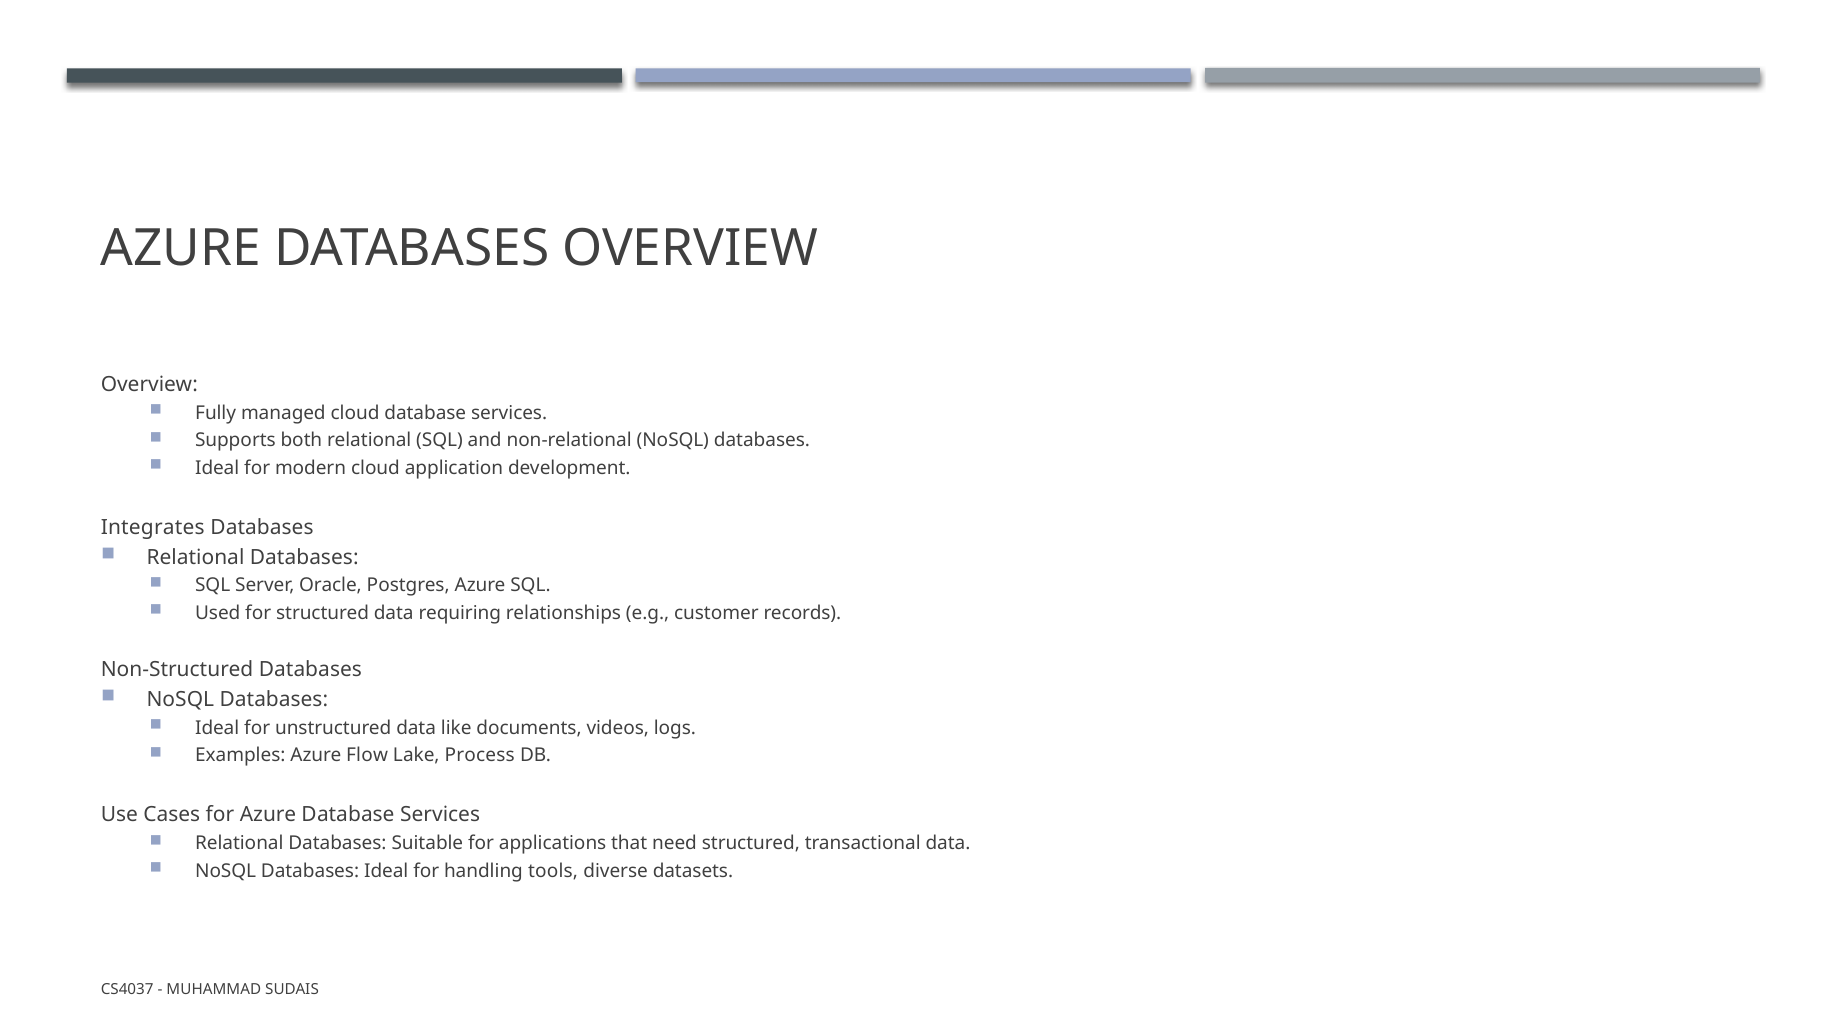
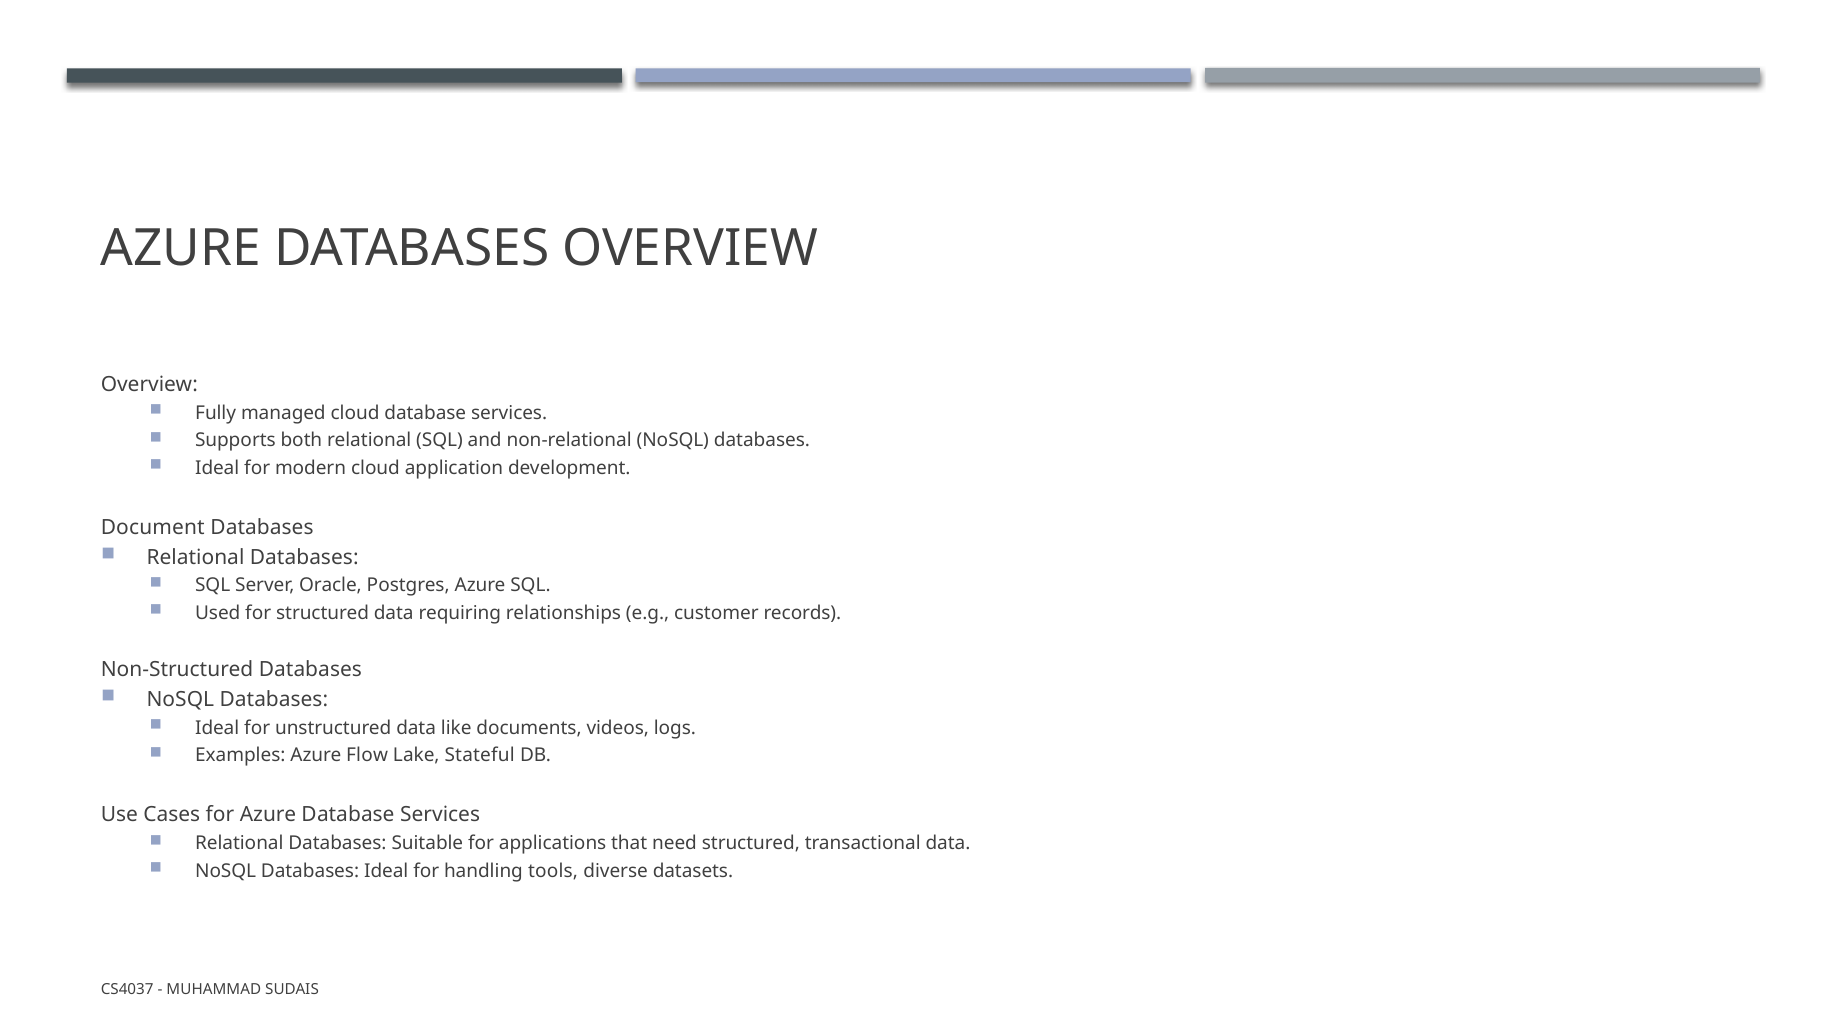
Integrates: Integrates -> Document
Process: Process -> Stateful
